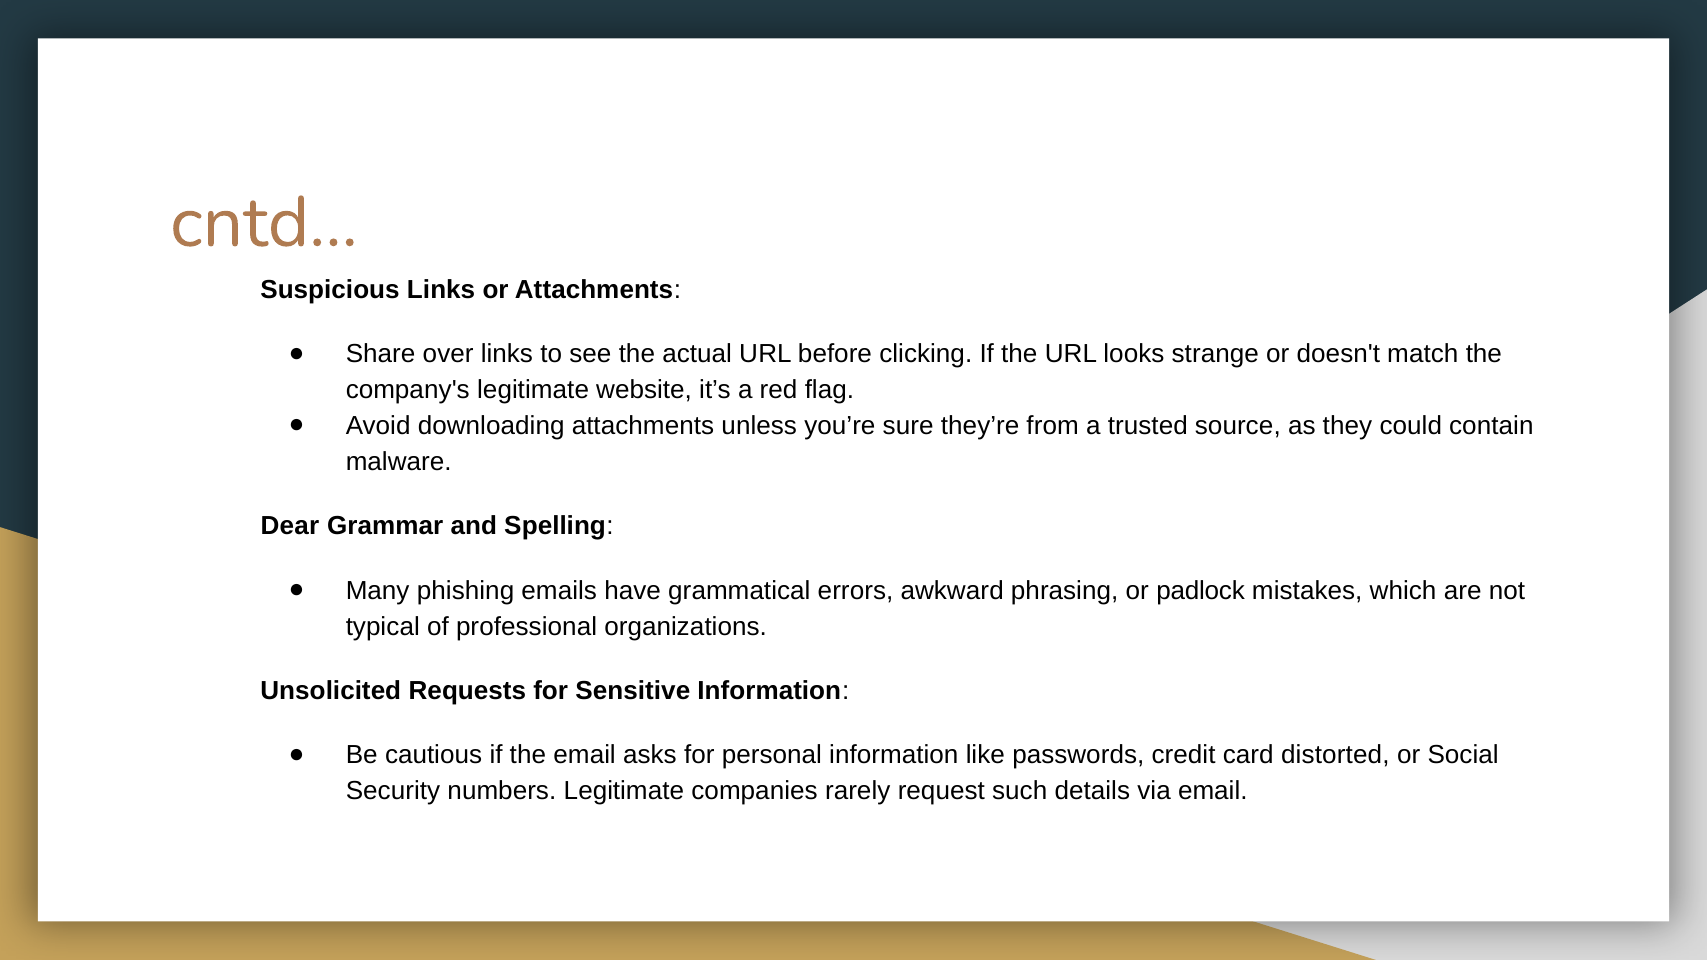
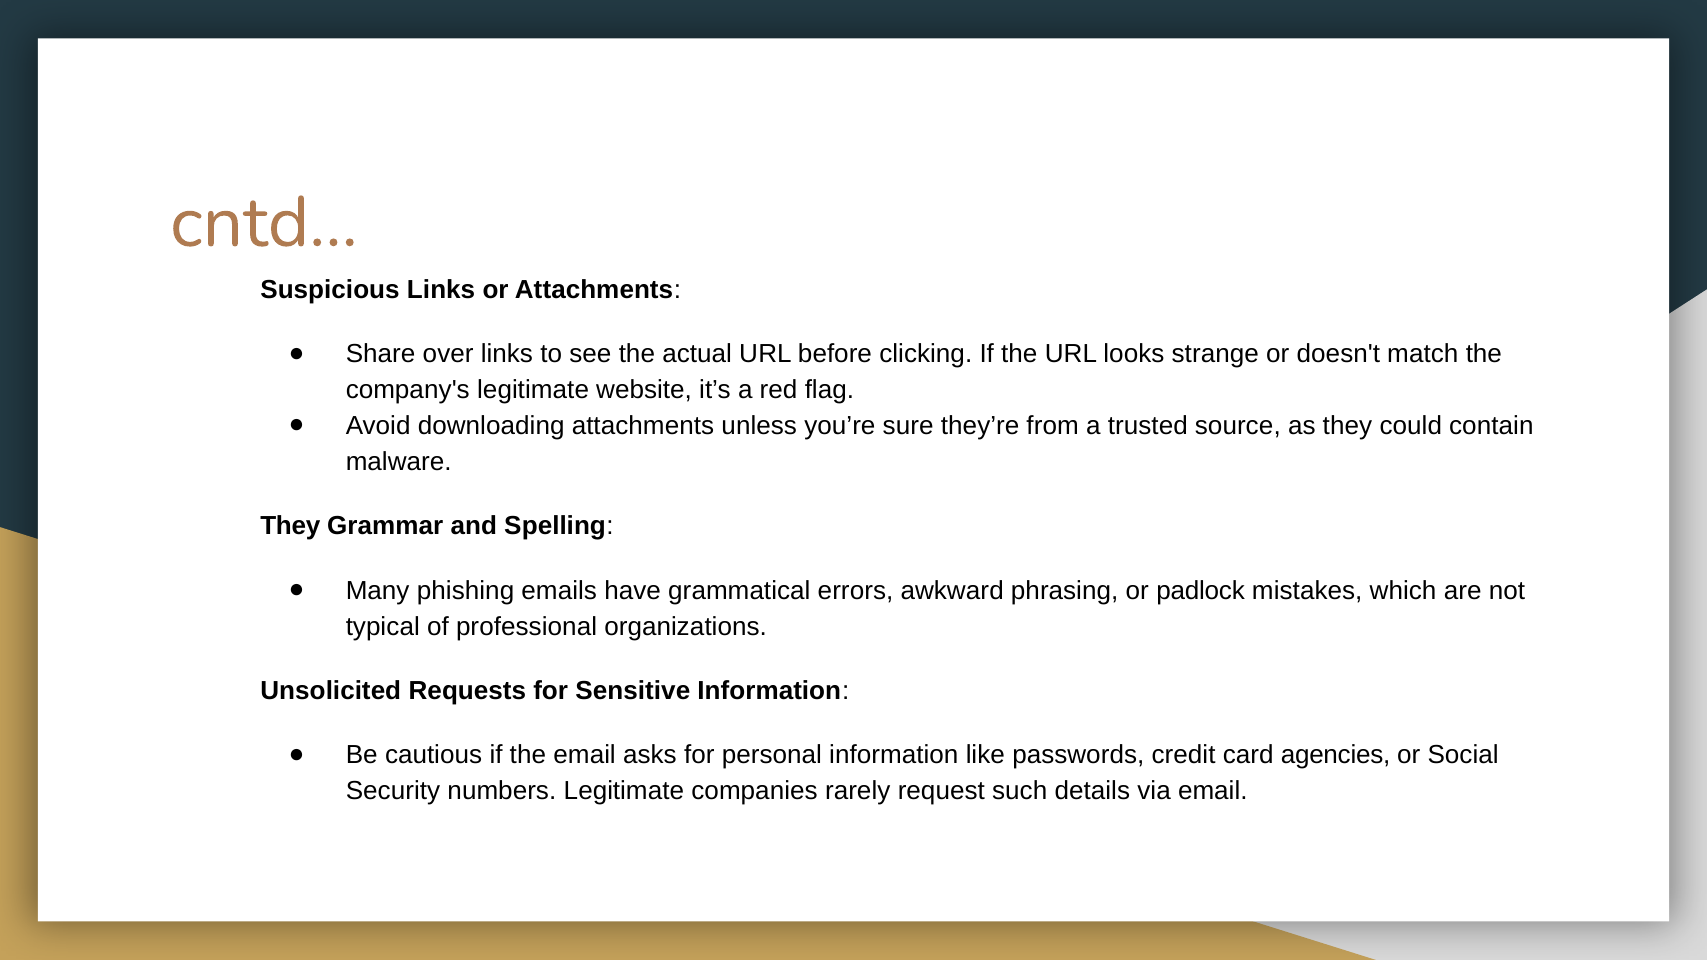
Dear at (290, 526): Dear -> They
distorted: distorted -> agencies
